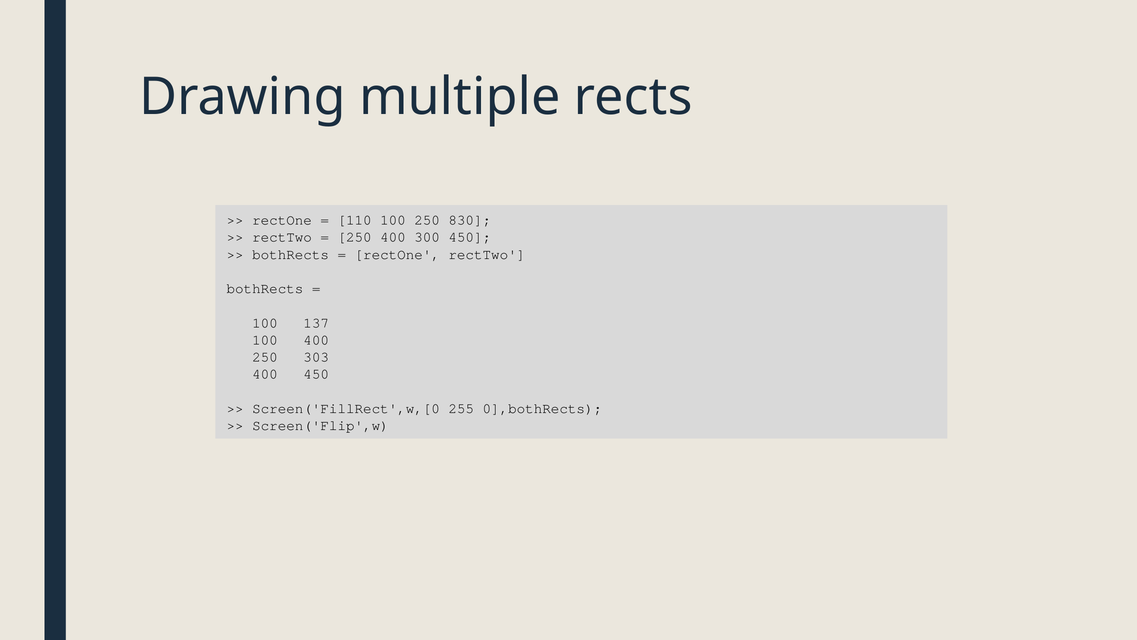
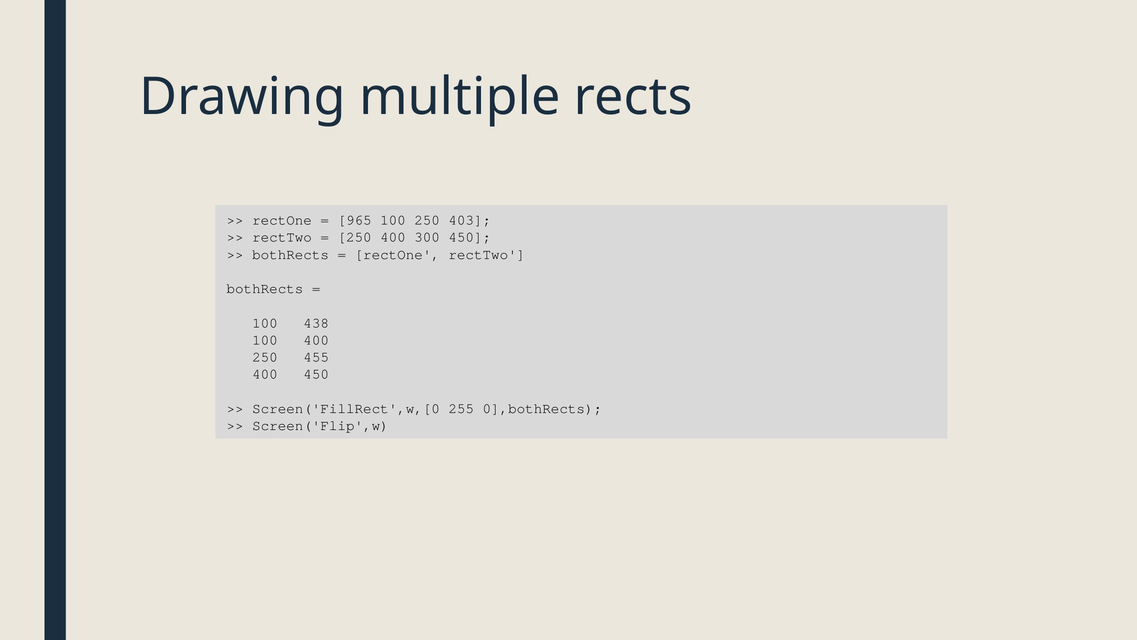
110: 110 -> 965
830: 830 -> 403
137: 137 -> 438
303: 303 -> 455
